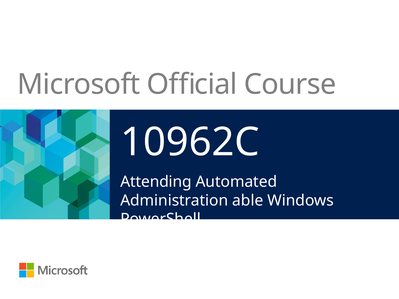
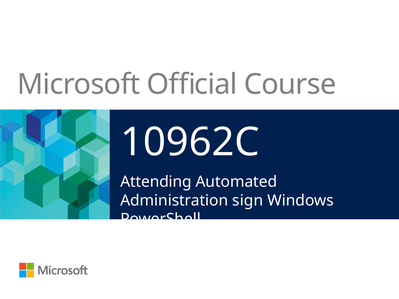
able: able -> sign
